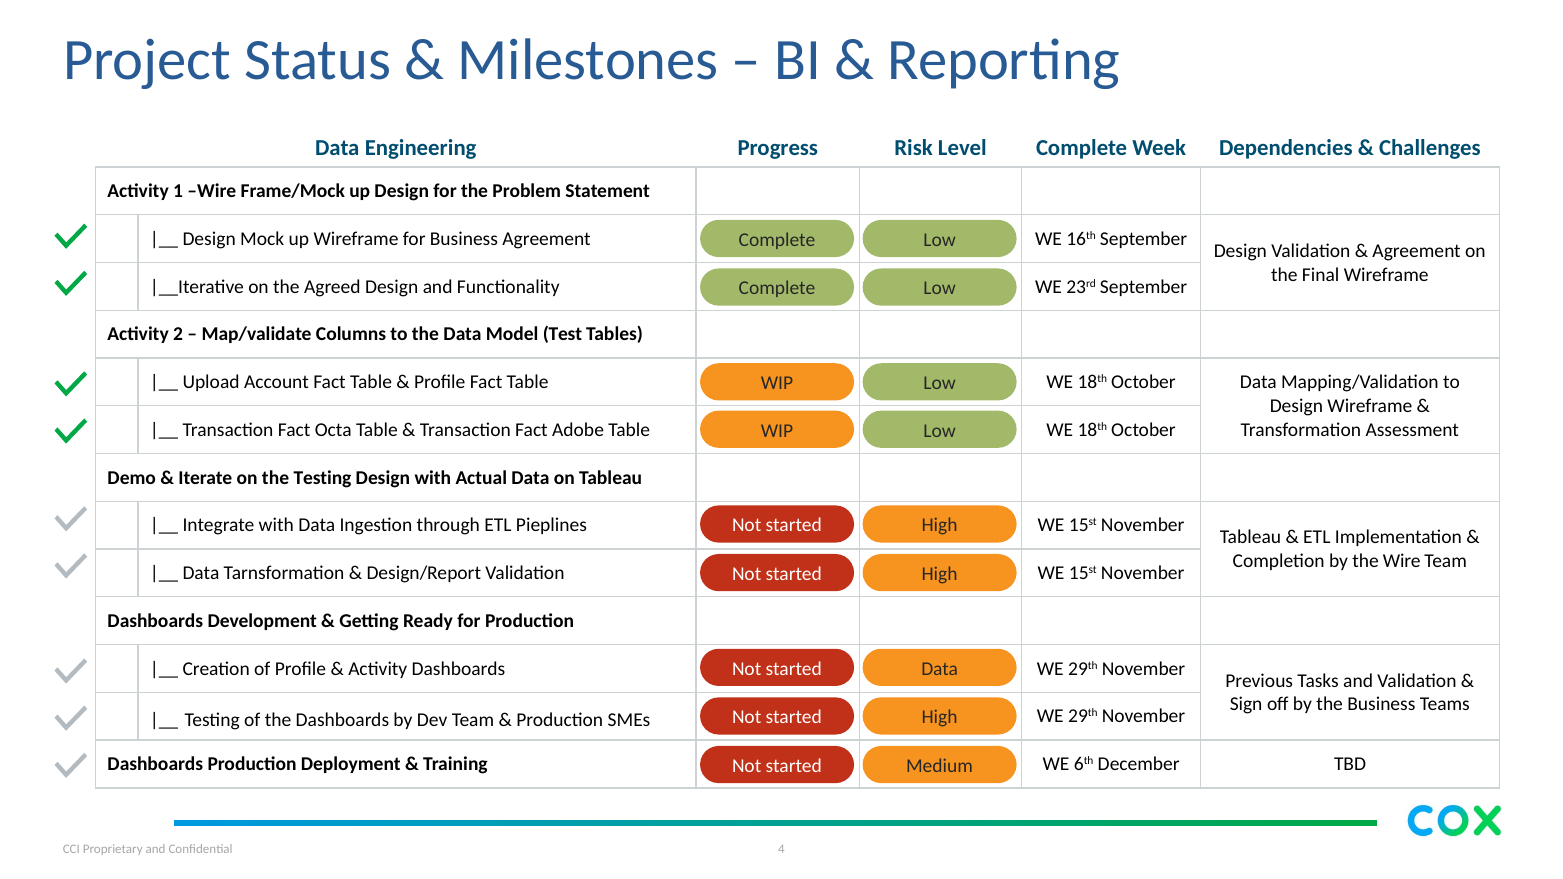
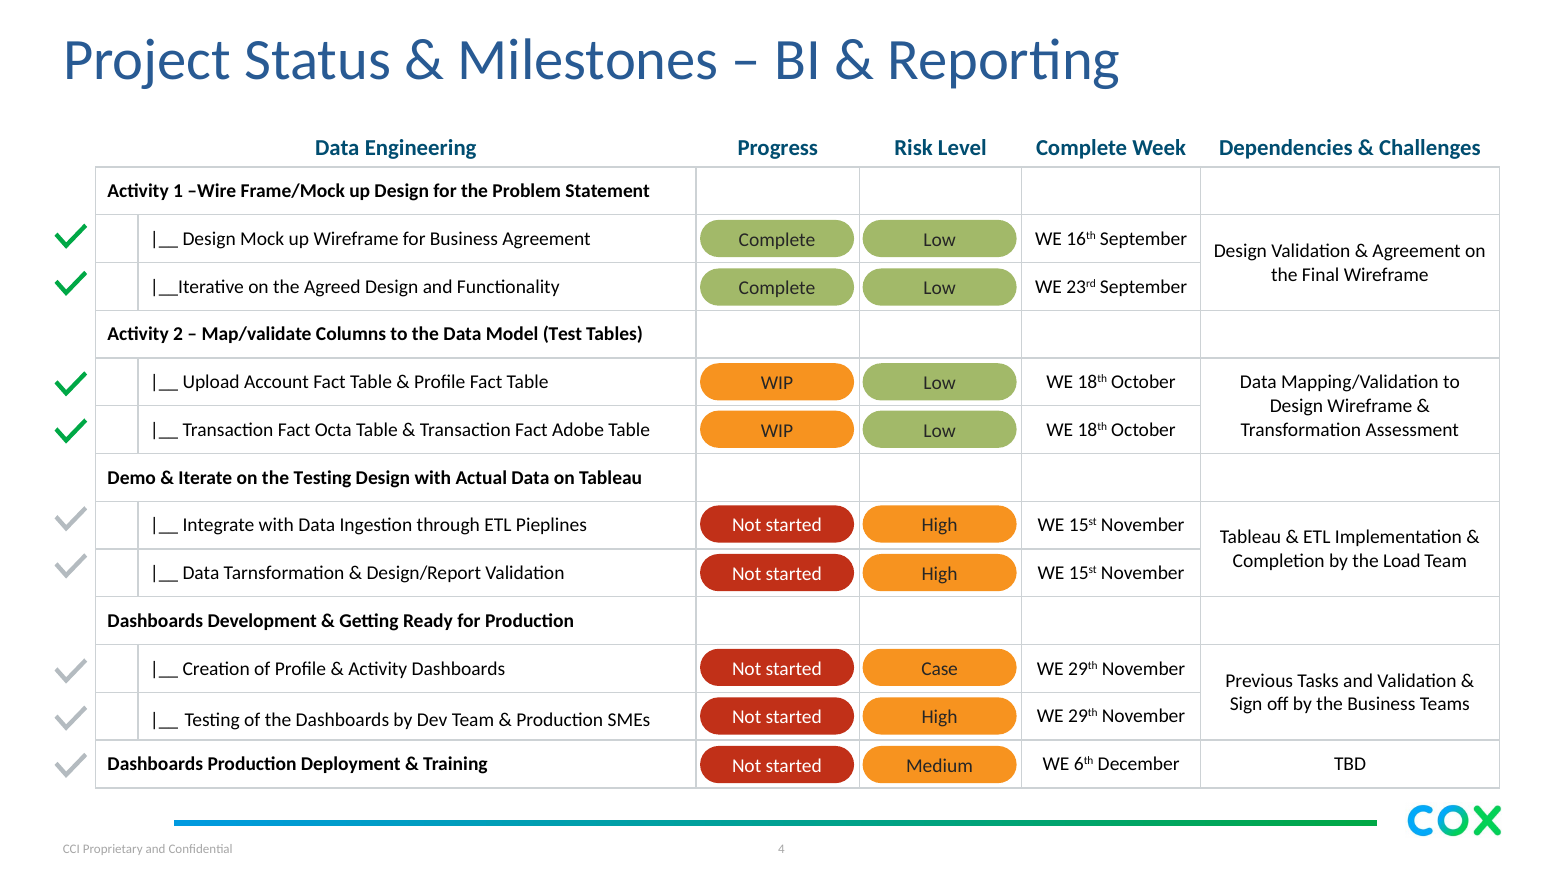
the Wire: Wire -> Load
started Data: Data -> Case
